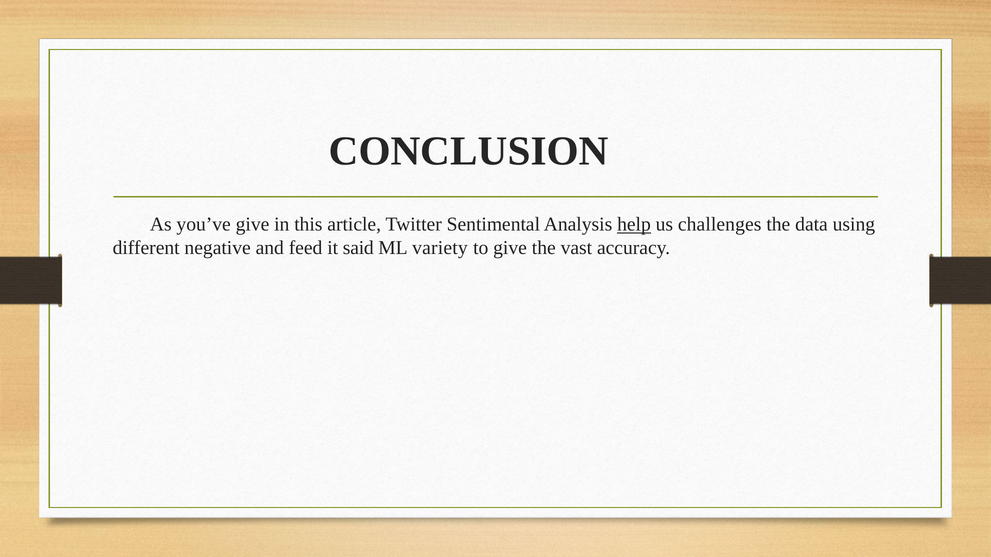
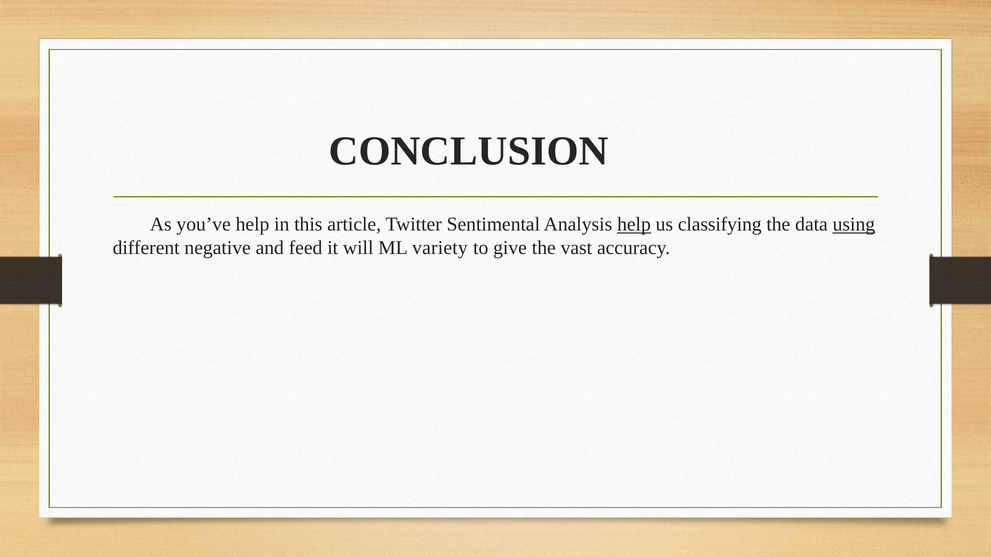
you’ve give: give -> help
challenges: challenges -> classifying
using underline: none -> present
said: said -> will
